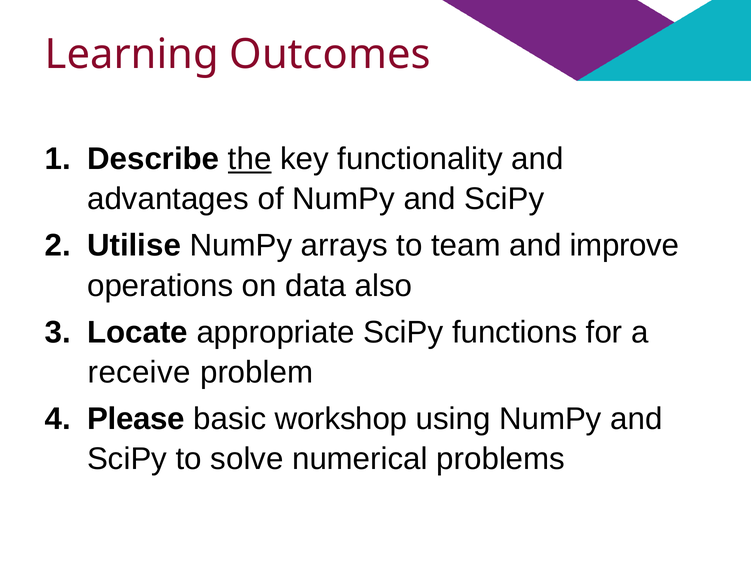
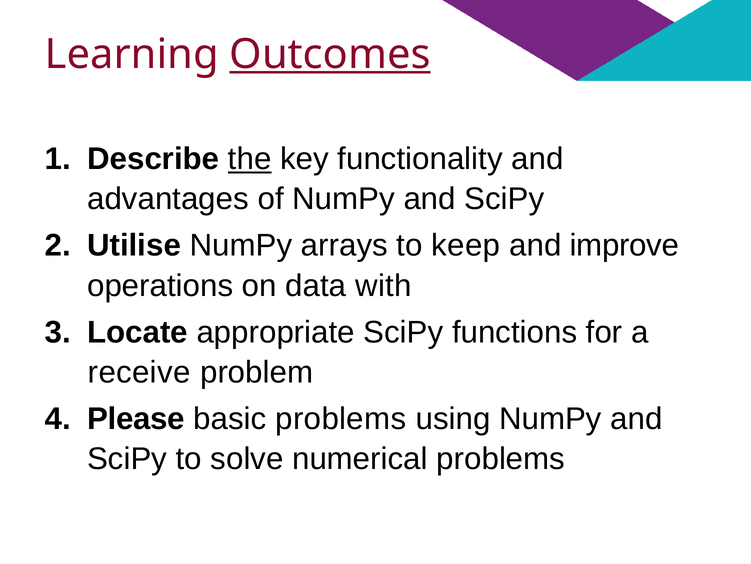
Outcomes underline: none -> present
team: team -> keep
also: also -> with
basic workshop: workshop -> problems
